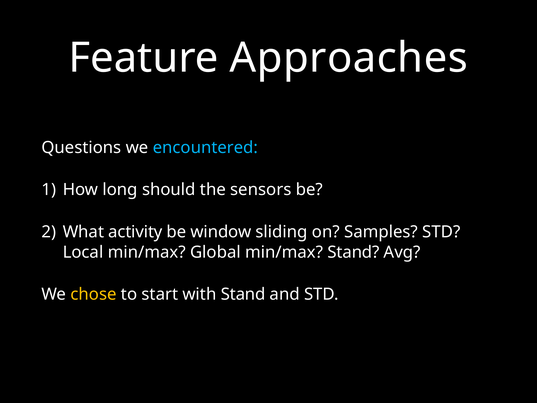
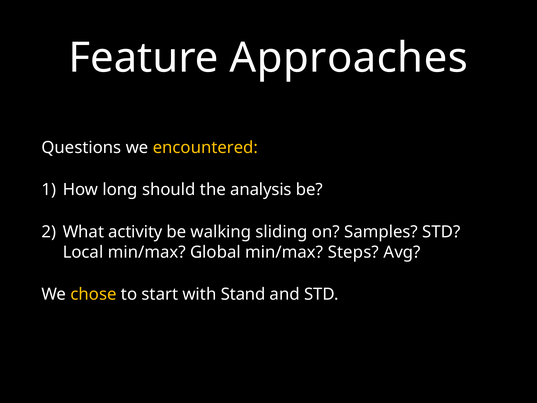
encountered colour: light blue -> yellow
sensors: sensors -> analysis
window: window -> walking
min/max Stand: Stand -> Steps
